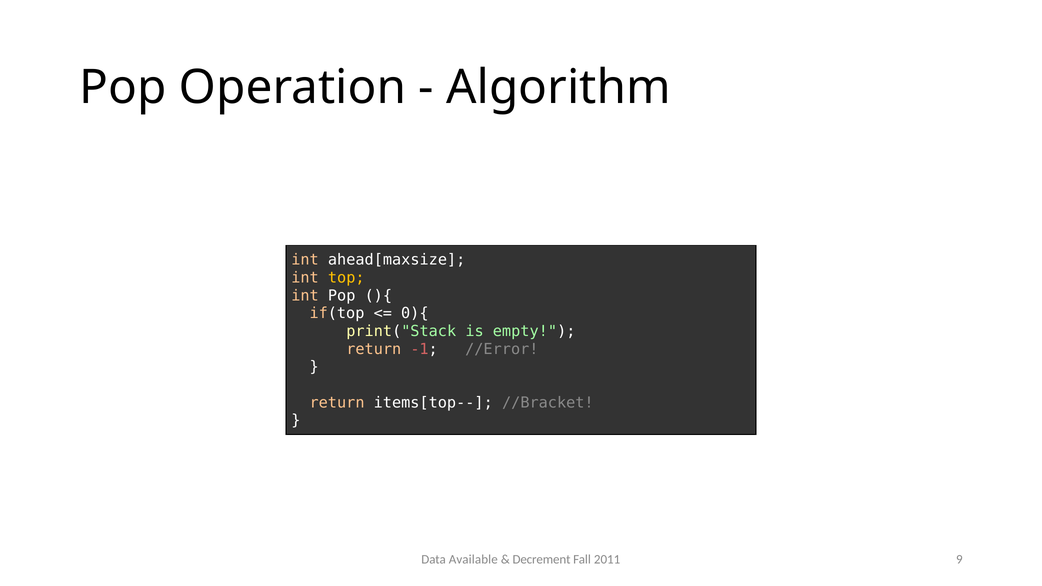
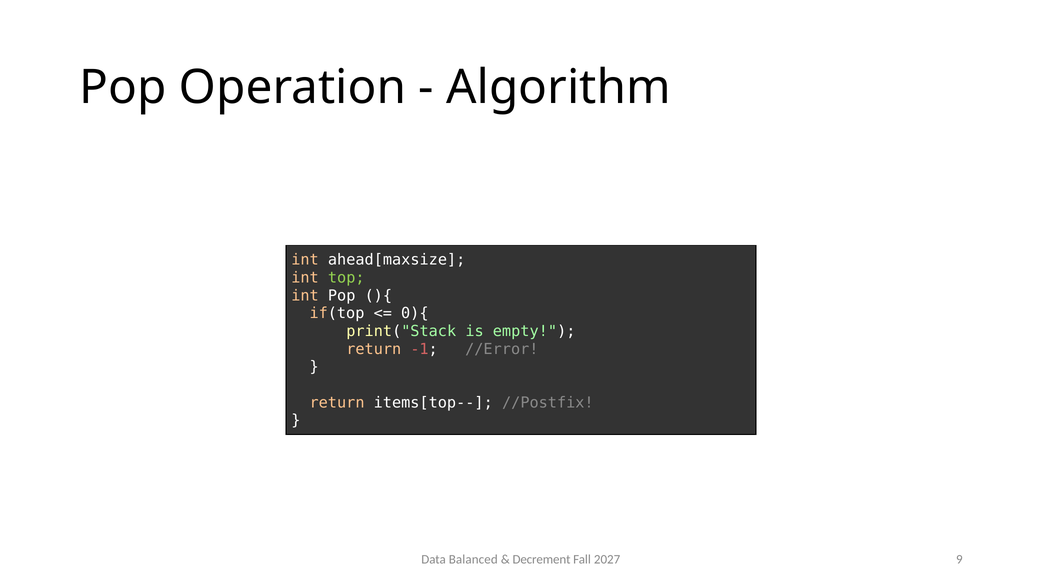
top colour: yellow -> light green
//Bracket: //Bracket -> //Postfix
Available: Available -> Balanced
2011: 2011 -> 2027
